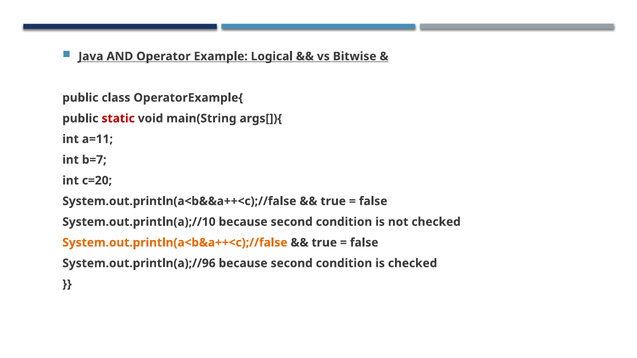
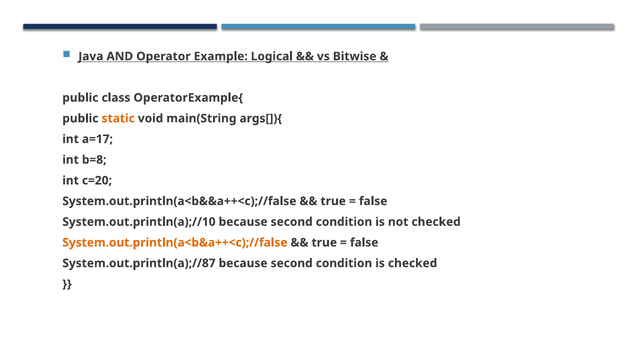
static colour: red -> orange
a=11: a=11 -> a=17
b=7: b=7 -> b=8
System.out.println(a);//96: System.out.println(a);//96 -> System.out.println(a);//87
